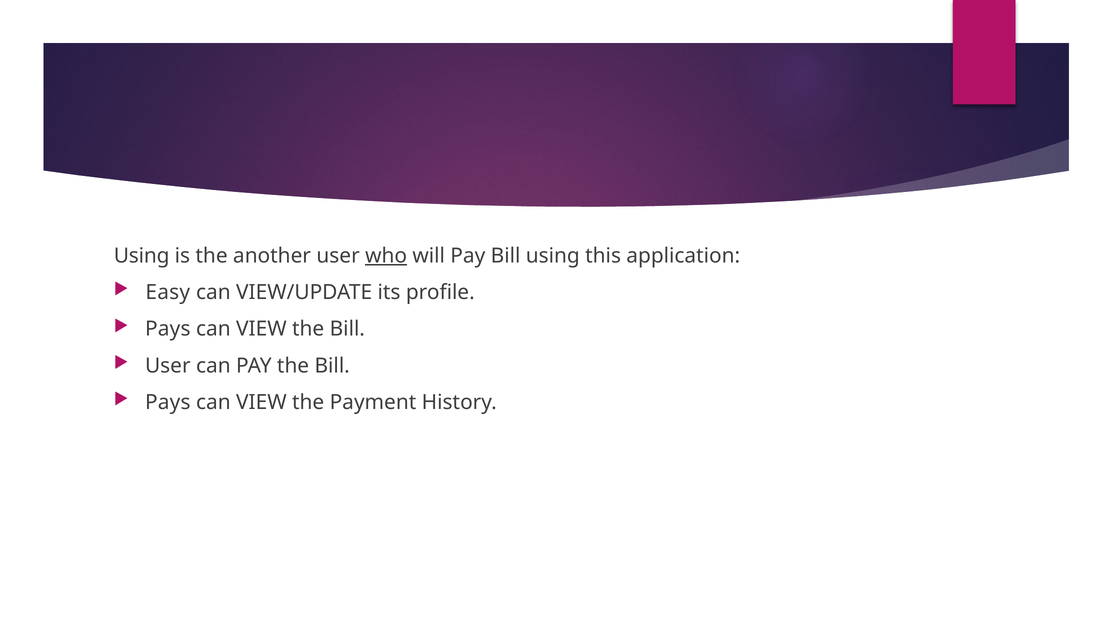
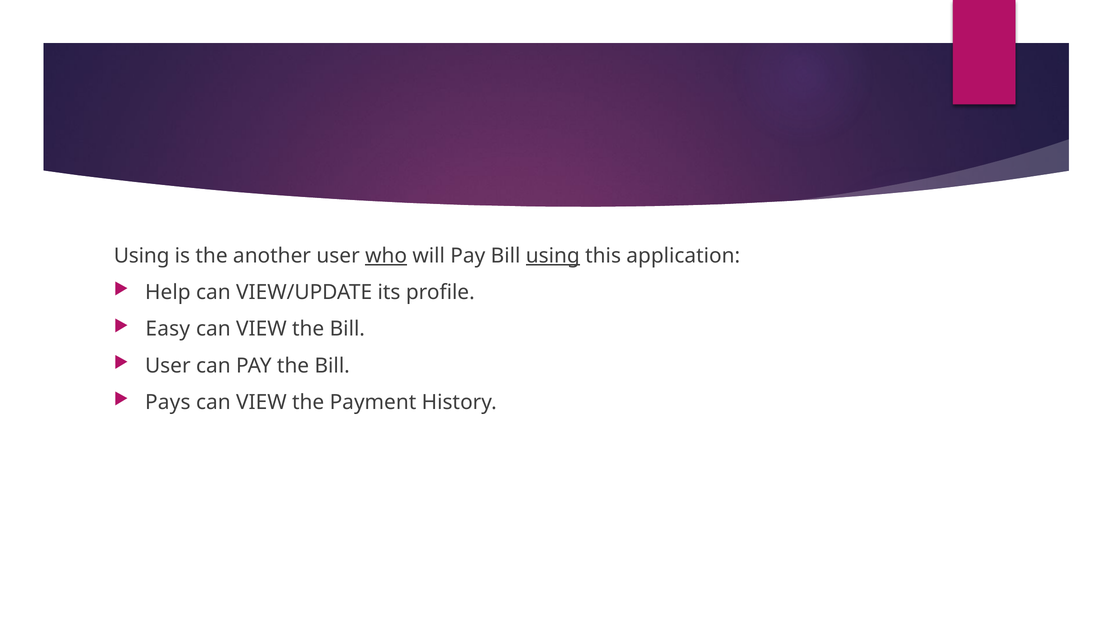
using at (553, 256) underline: none -> present
Easy: Easy -> Help
Pays at (168, 329): Pays -> Easy
